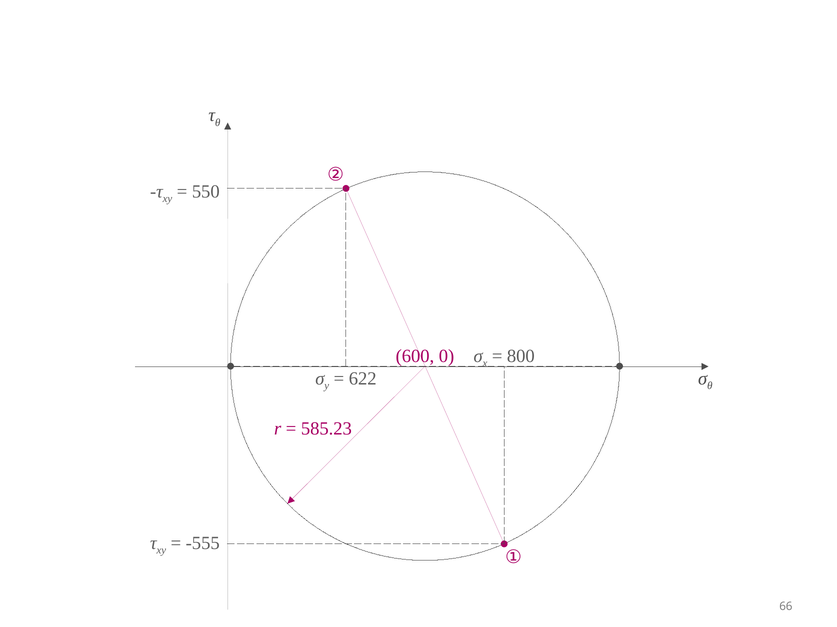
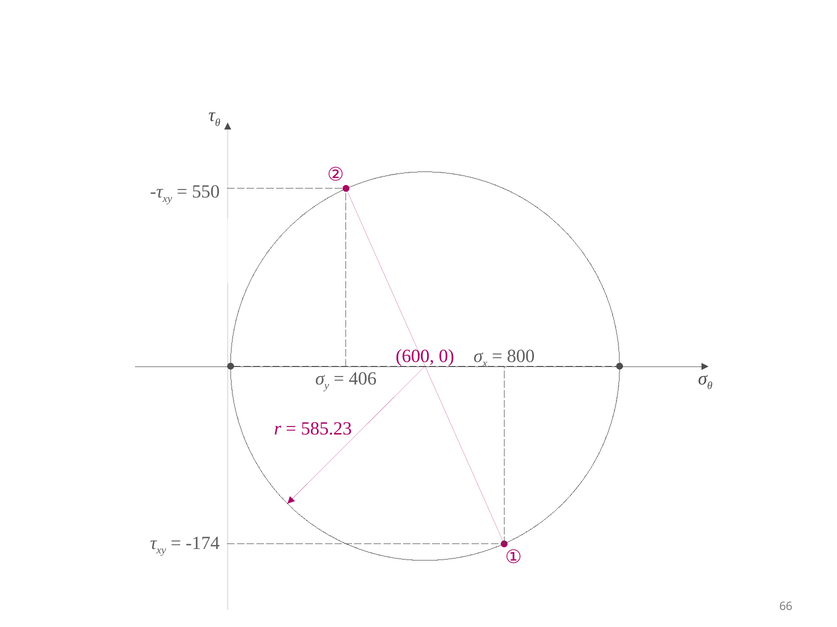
622: 622 -> 406
-555: -555 -> -174
